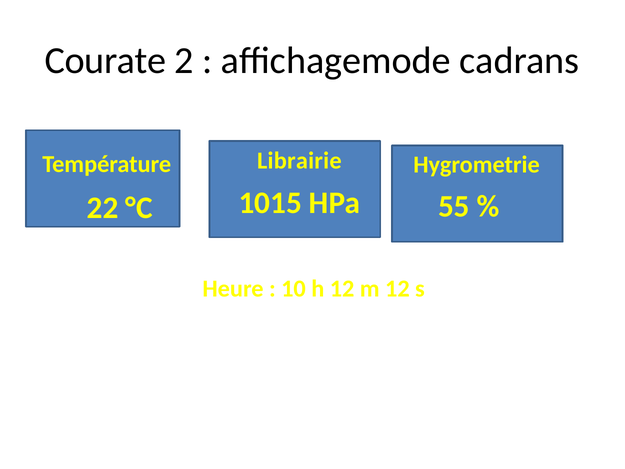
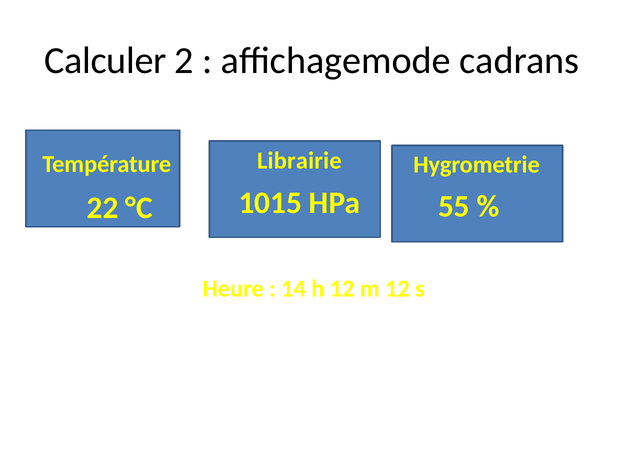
Courate: Courate -> Calculer
10: 10 -> 14
